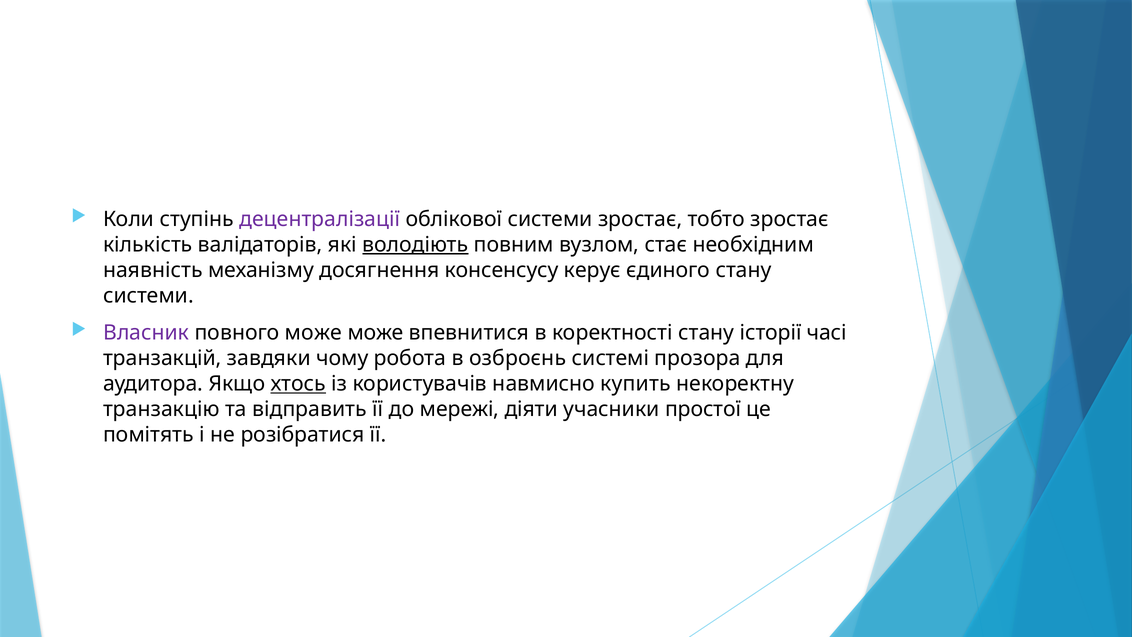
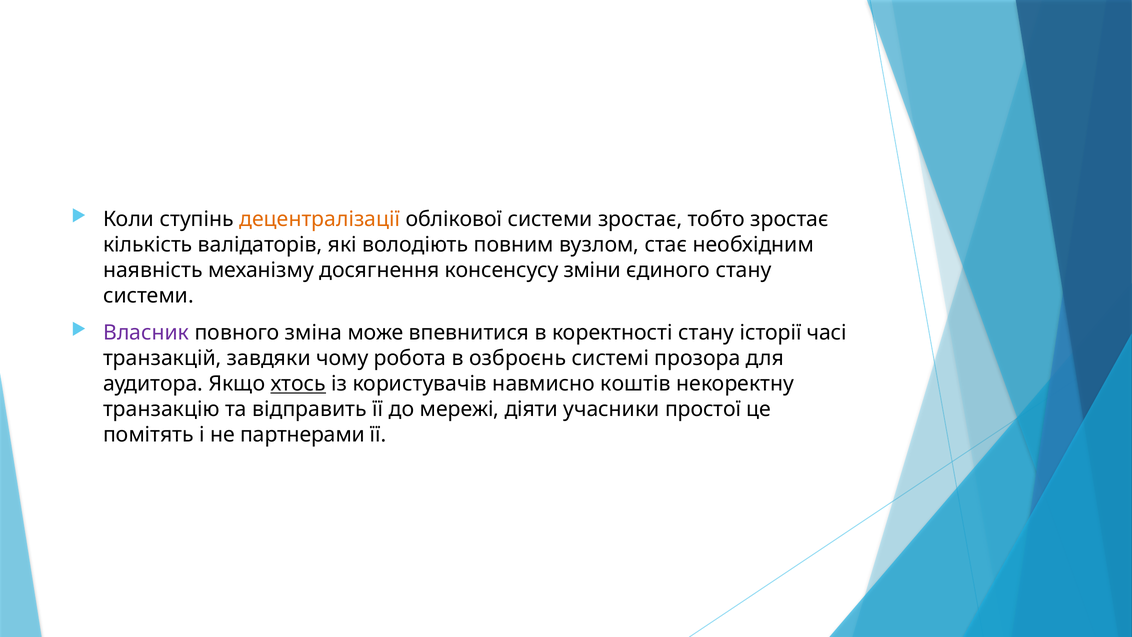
децентралізації colour: purple -> orange
володіють underline: present -> none
керує: керує -> зміни
повного може: може -> зміна
купить: купить -> коштів
розібратися: розібратися -> партнерами
